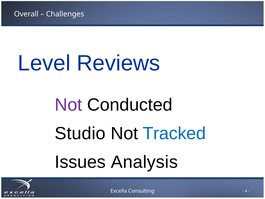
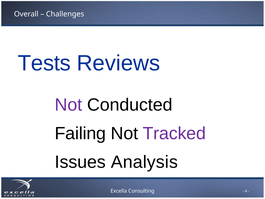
Level: Level -> Tests
Studio: Studio -> Failing
Tracked colour: blue -> purple
